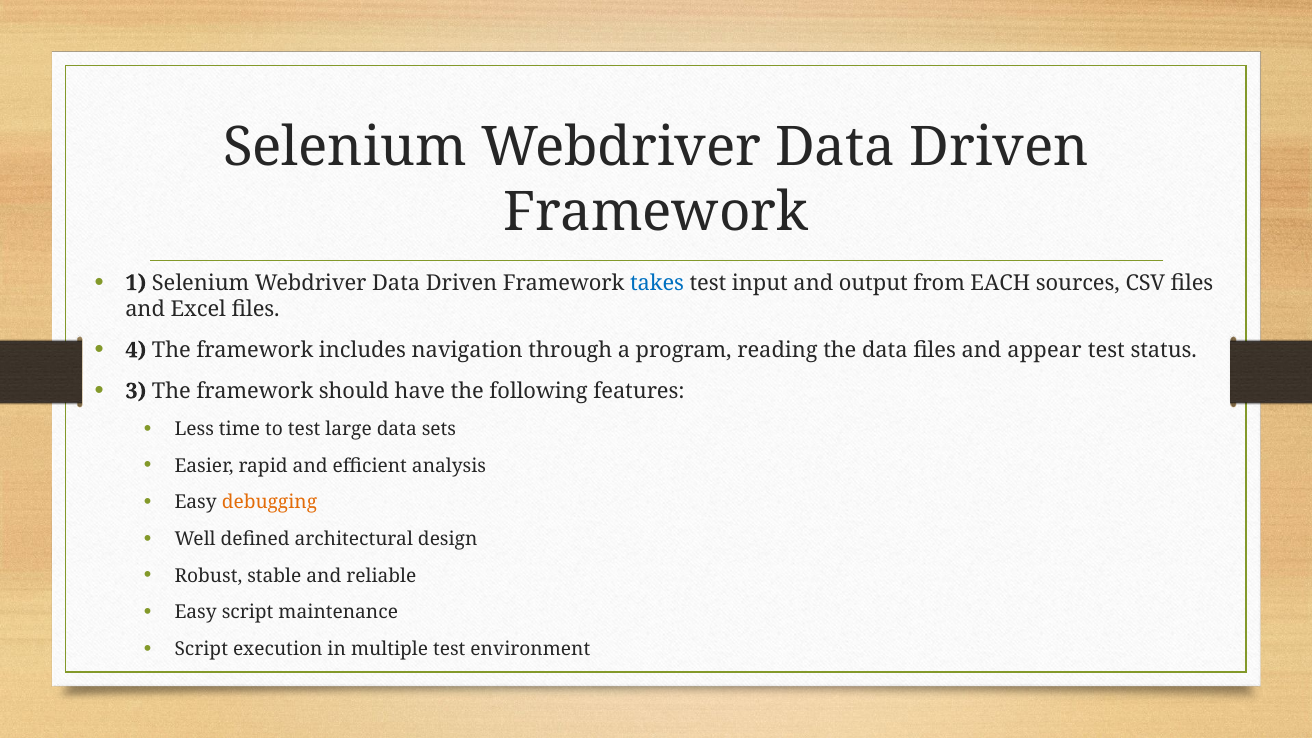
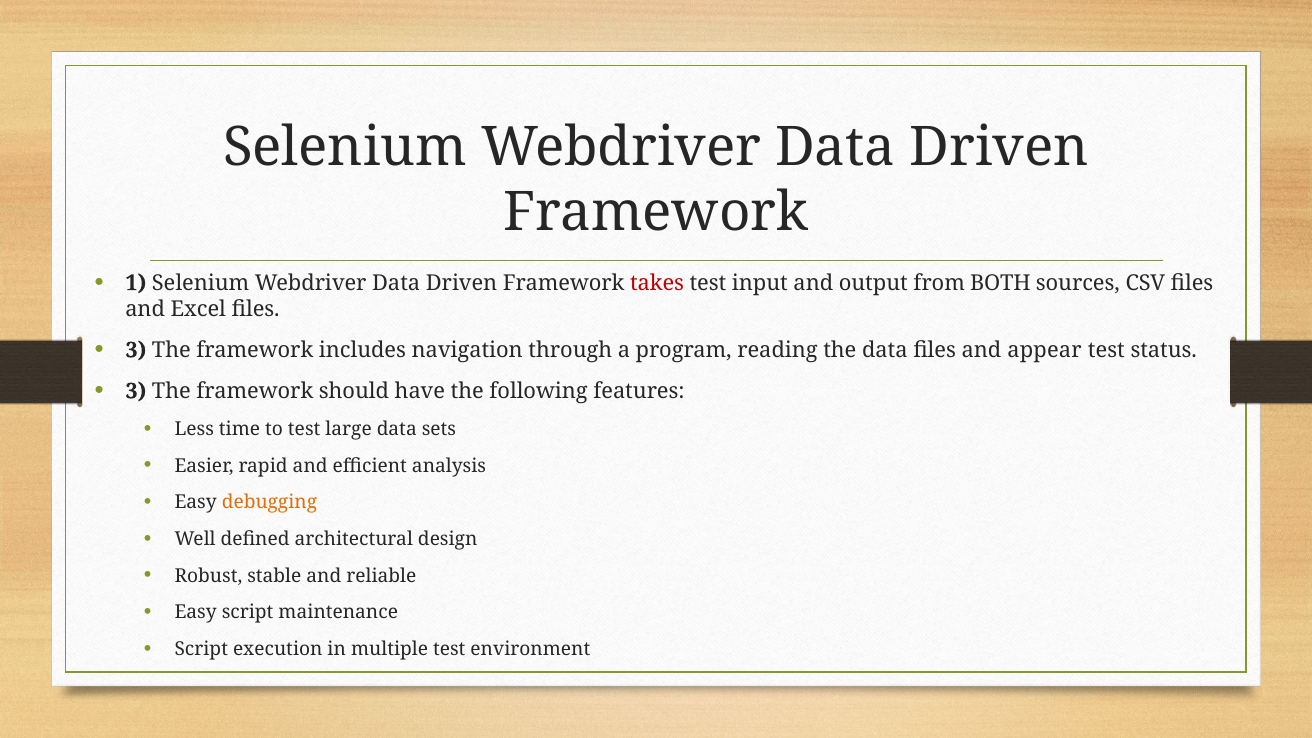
takes colour: blue -> red
EACH: EACH -> BOTH
4 at (136, 350): 4 -> 3
